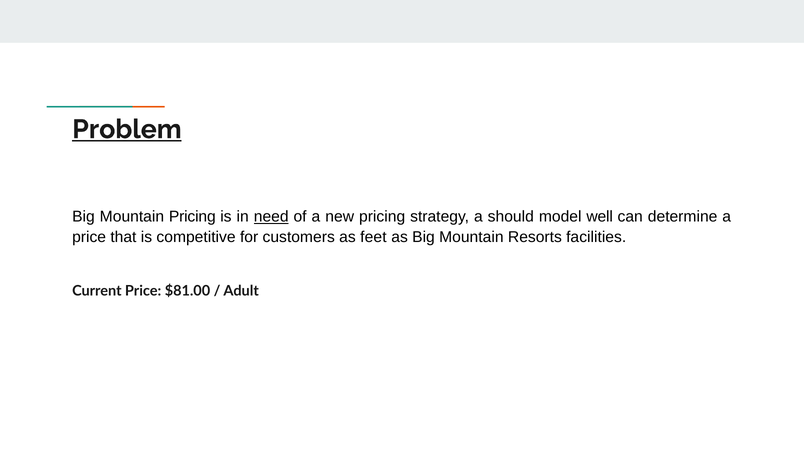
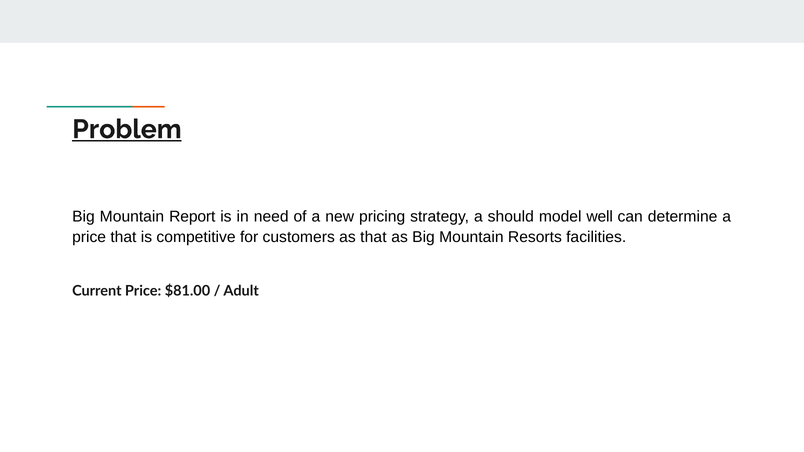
Mountain Pricing: Pricing -> Report
need underline: present -> none
as feet: feet -> that
